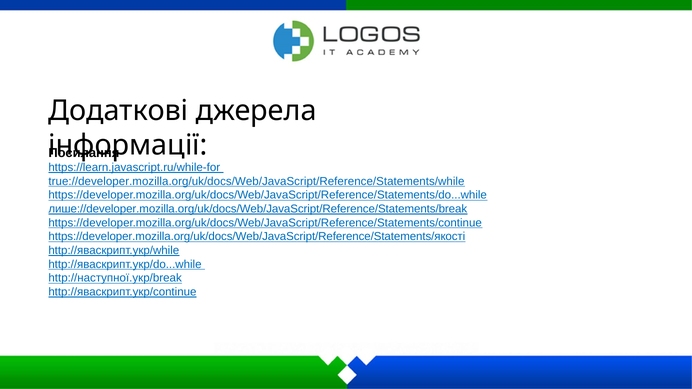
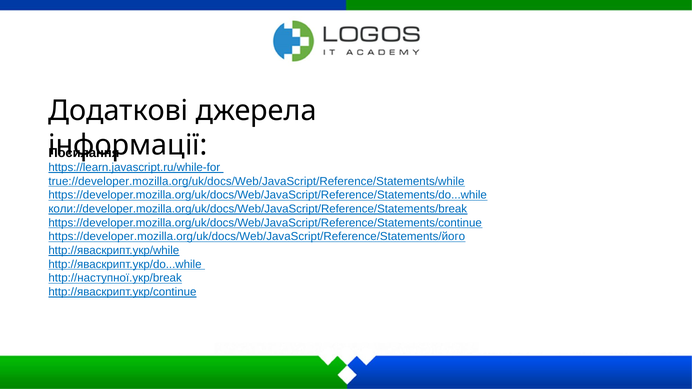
лише://developer.mozilla.org/uk/docs/Web/JavaScript/Reference/Statements/break: лише://developer.mozilla.org/uk/docs/Web/JavaScript/Reference/Statements/break -> коли://developer.mozilla.org/uk/docs/Web/JavaScript/Reference/Statements/break
https://developer.mozilla.org/uk/docs/Web/JavaScript/Reference/Statements/якості: https://developer.mozilla.org/uk/docs/Web/JavaScript/Reference/Statements/якості -> https://developer.mozilla.org/uk/docs/Web/JavaScript/Reference/Statements/його
